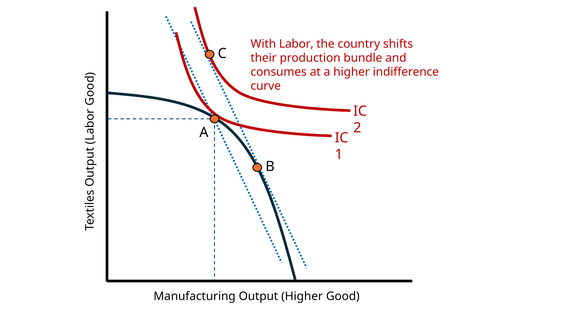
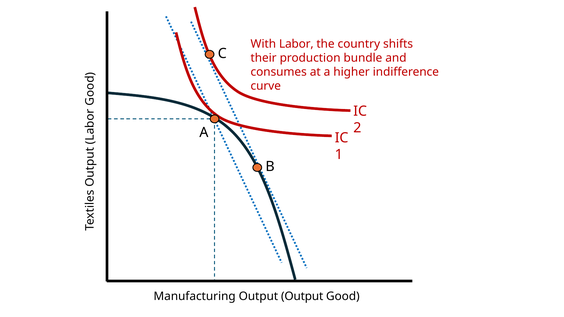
Output Higher: Higher -> Output
